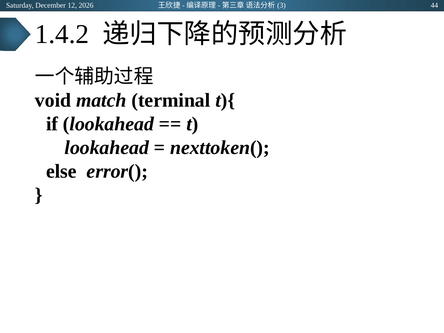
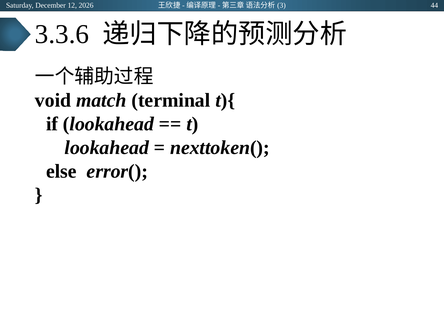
1.4.2: 1.4.2 -> 3.3.6
